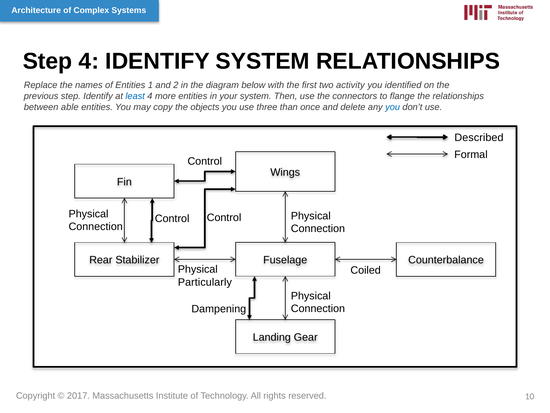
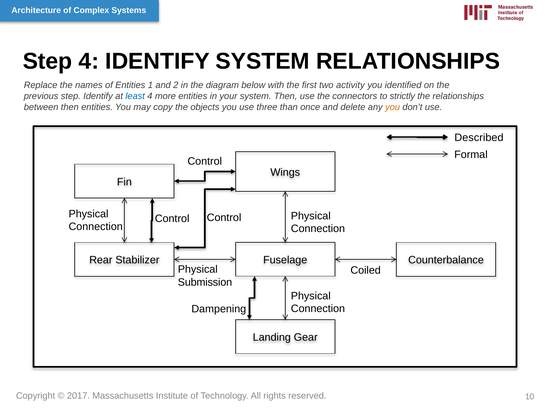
flange: flange -> strictly
between able: able -> then
you at (393, 107) colour: blue -> orange
Particularly: Particularly -> Submission
